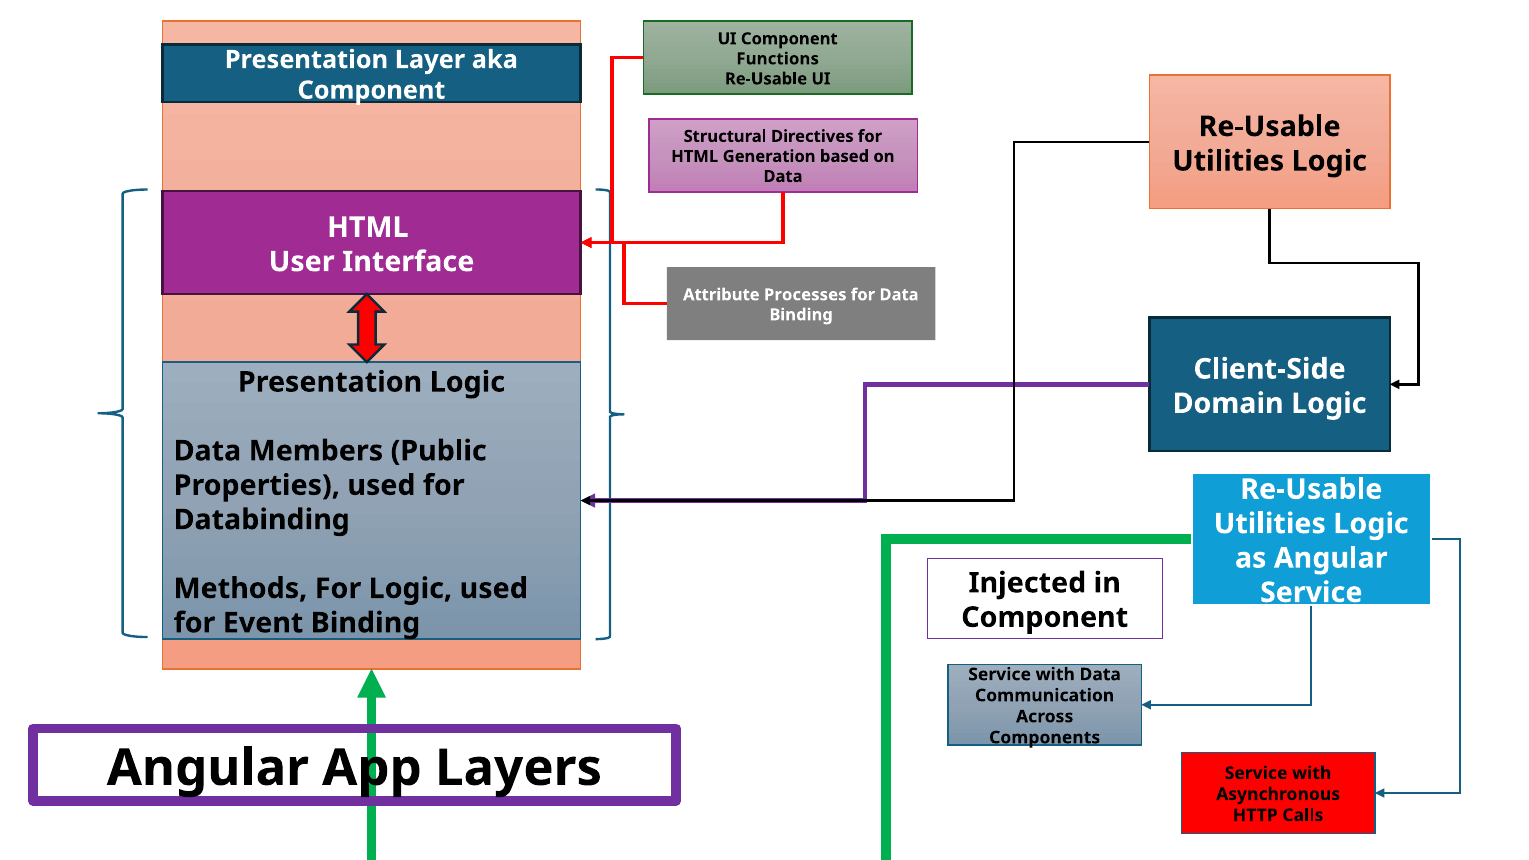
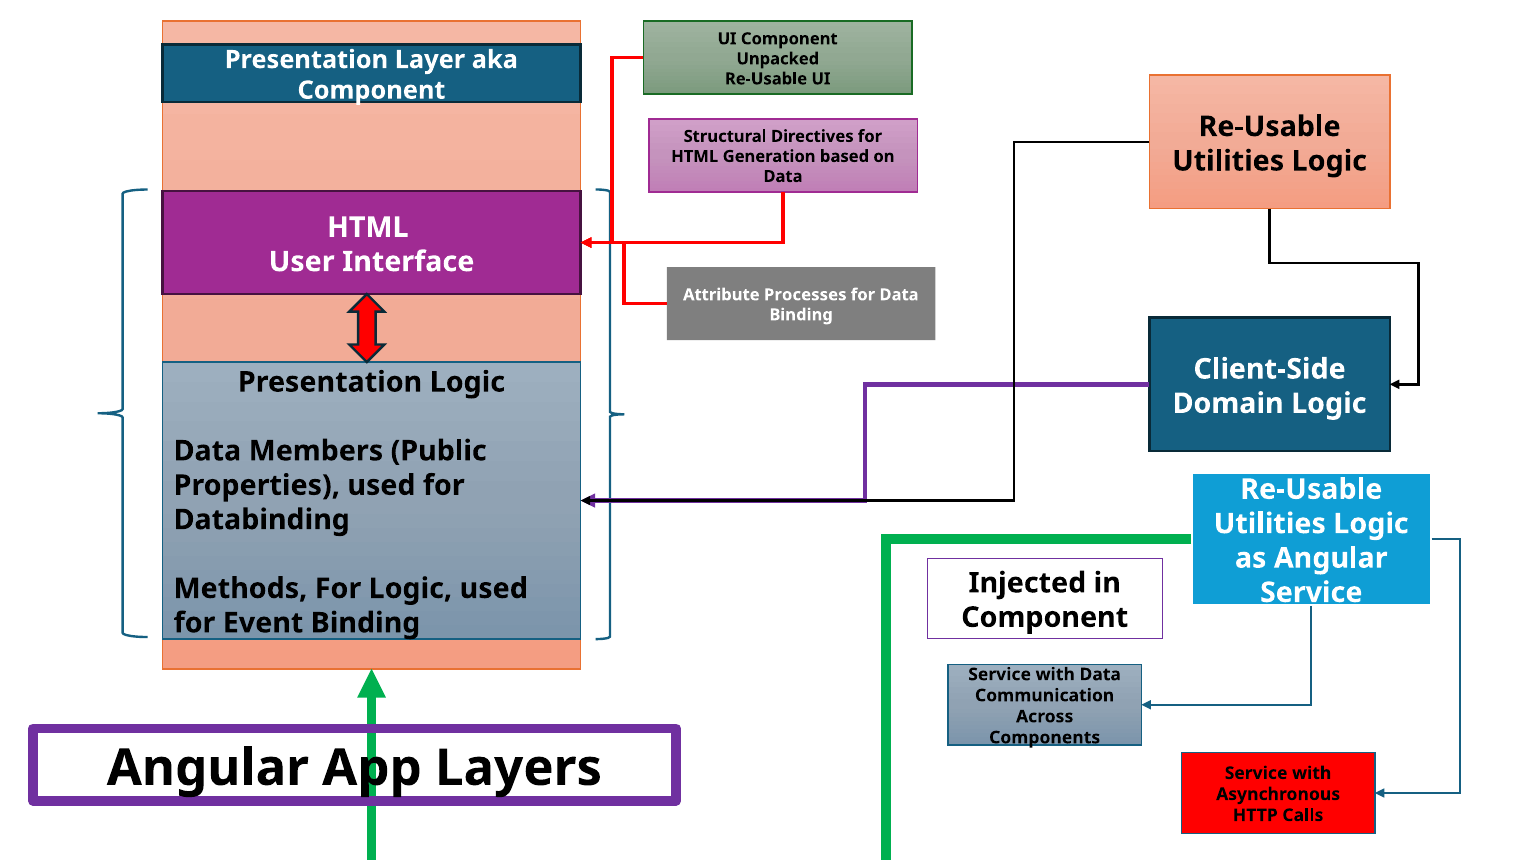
Functions: Functions -> Unpacked
